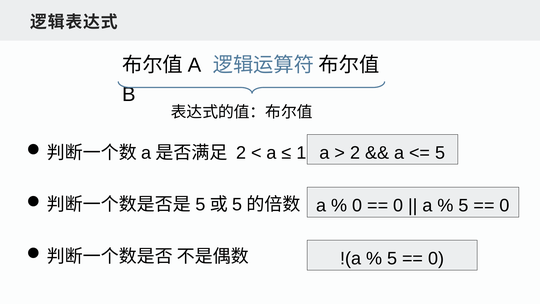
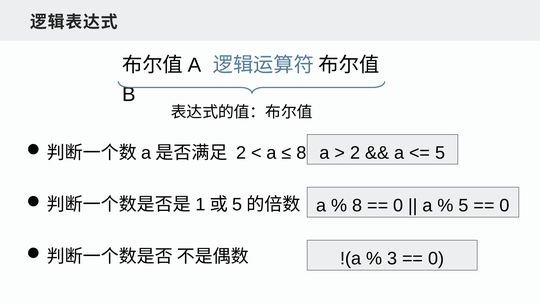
1 at (301, 153): 1 -> 8
5 at (200, 204): 5 -> 1
0 at (357, 206): 0 -> 8
5 at (392, 258): 5 -> 3
